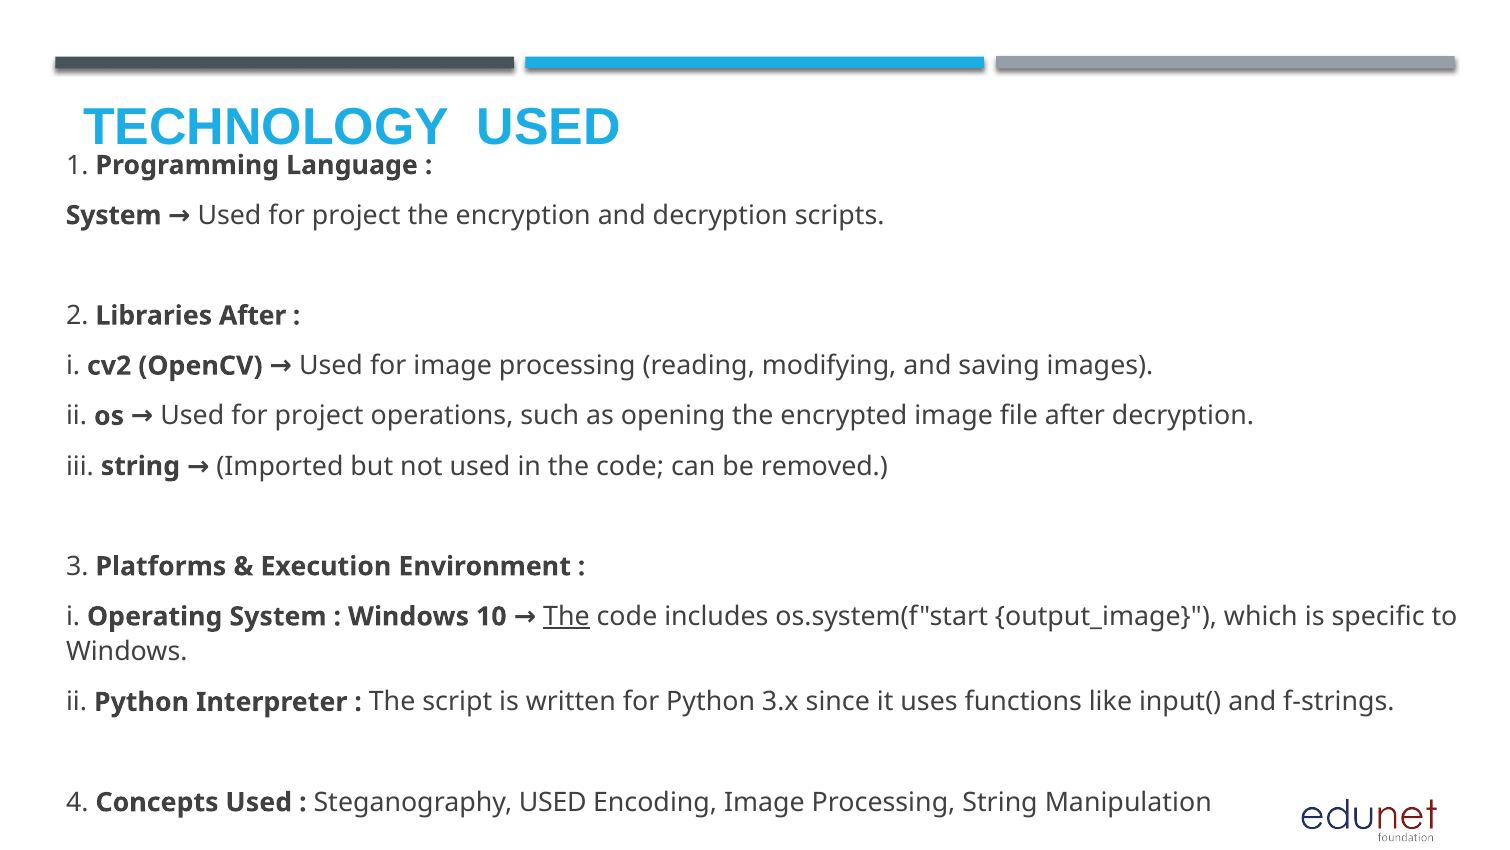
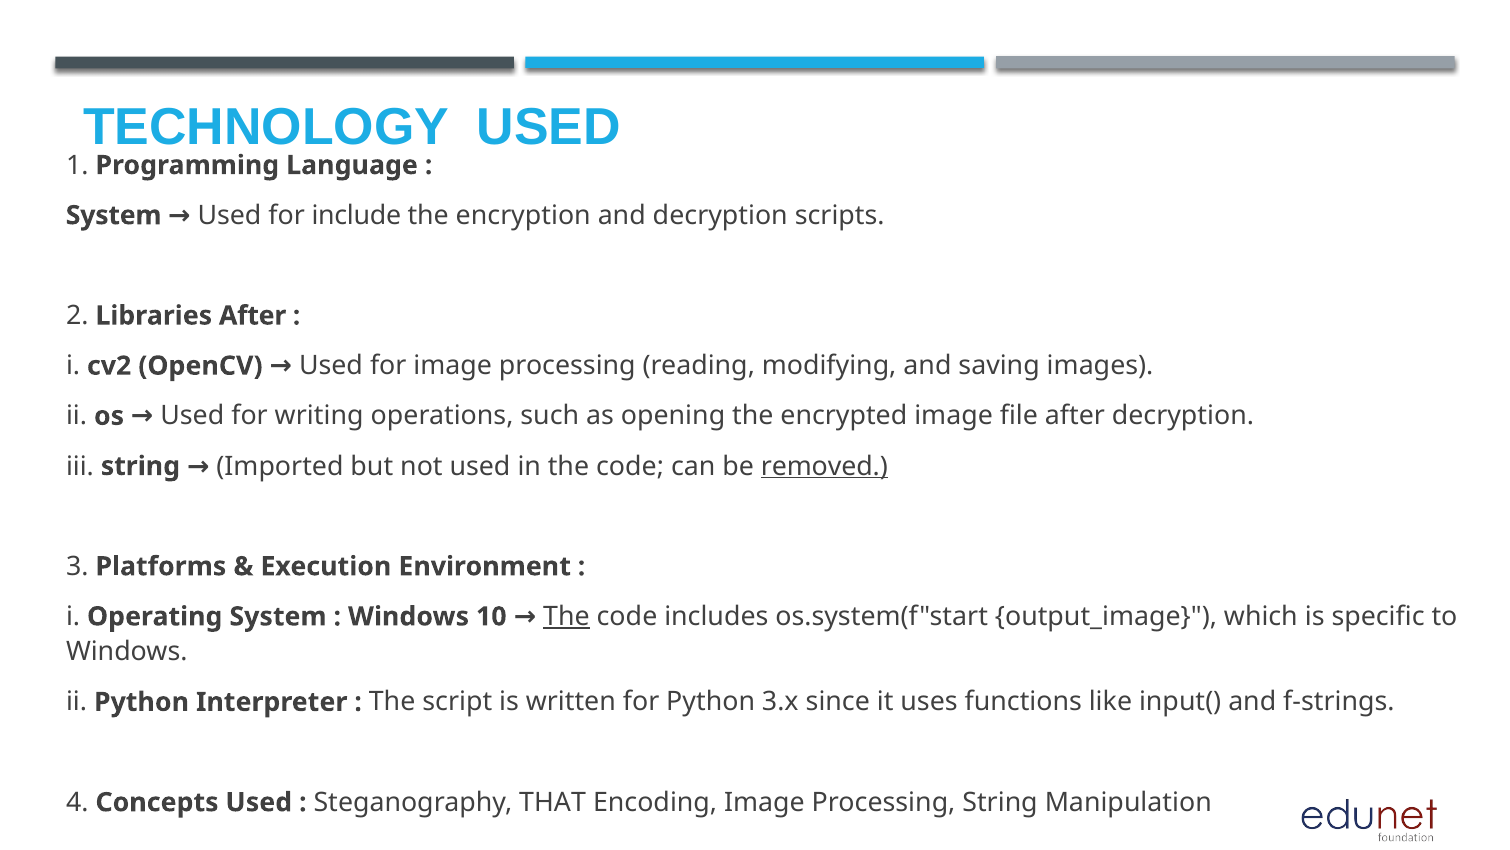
project at (356, 215): project -> include
project at (319, 416): project -> writing
removed underline: none -> present
Steganography USED: USED -> THAT
